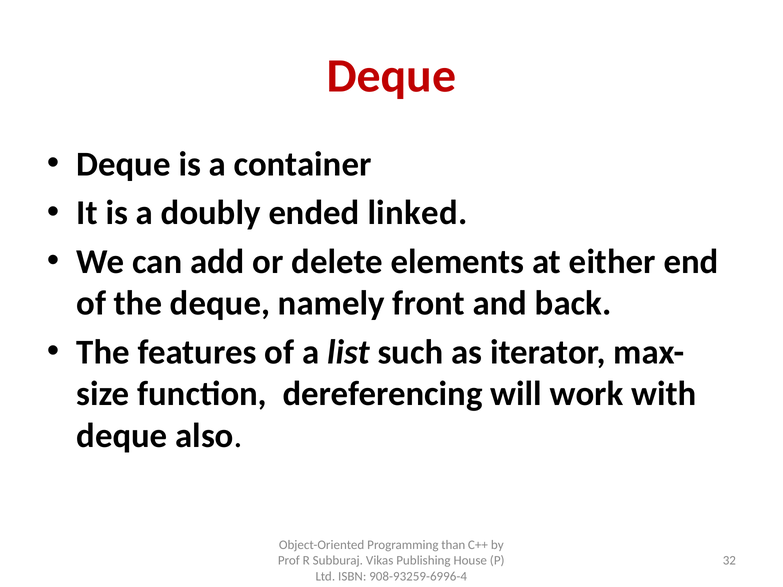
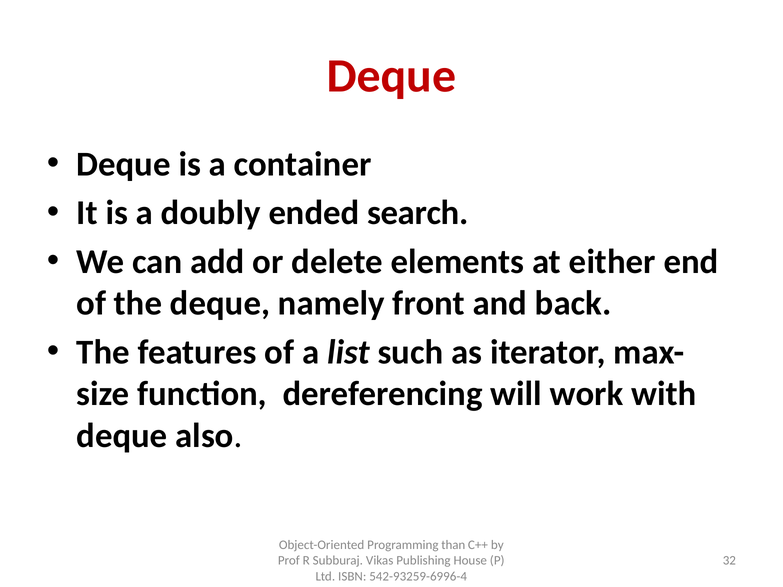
linked: linked -> search
908-93259-6996-4: 908-93259-6996-4 -> 542-93259-6996-4
